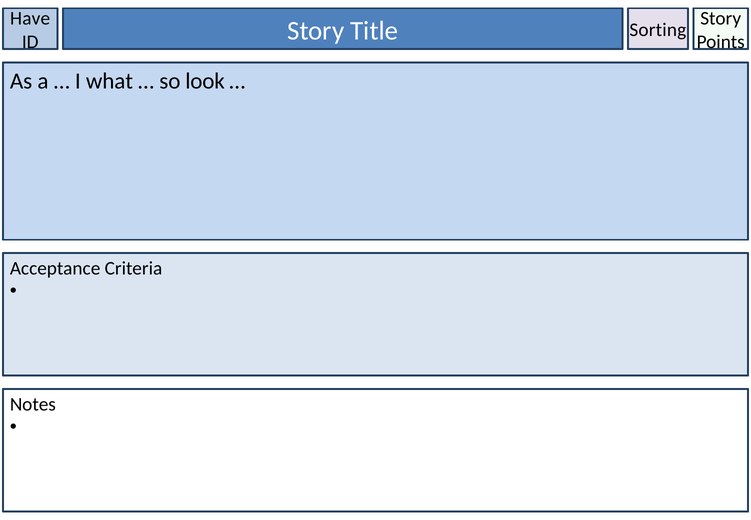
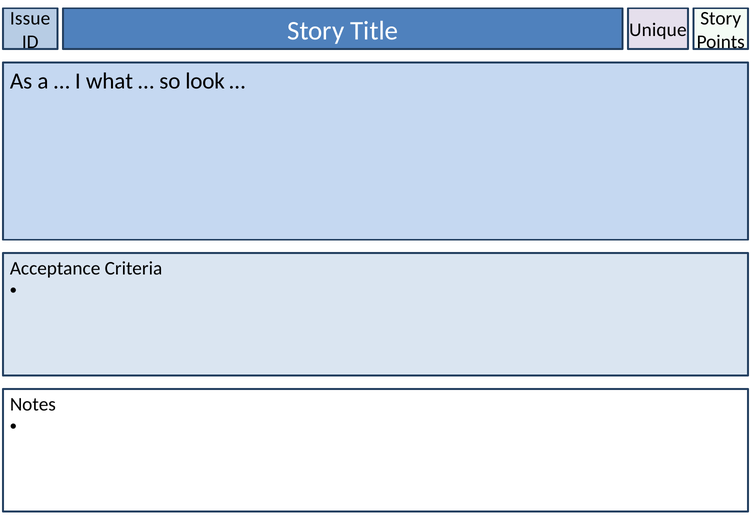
Have: Have -> Issue
Sorting: Sorting -> Unique
